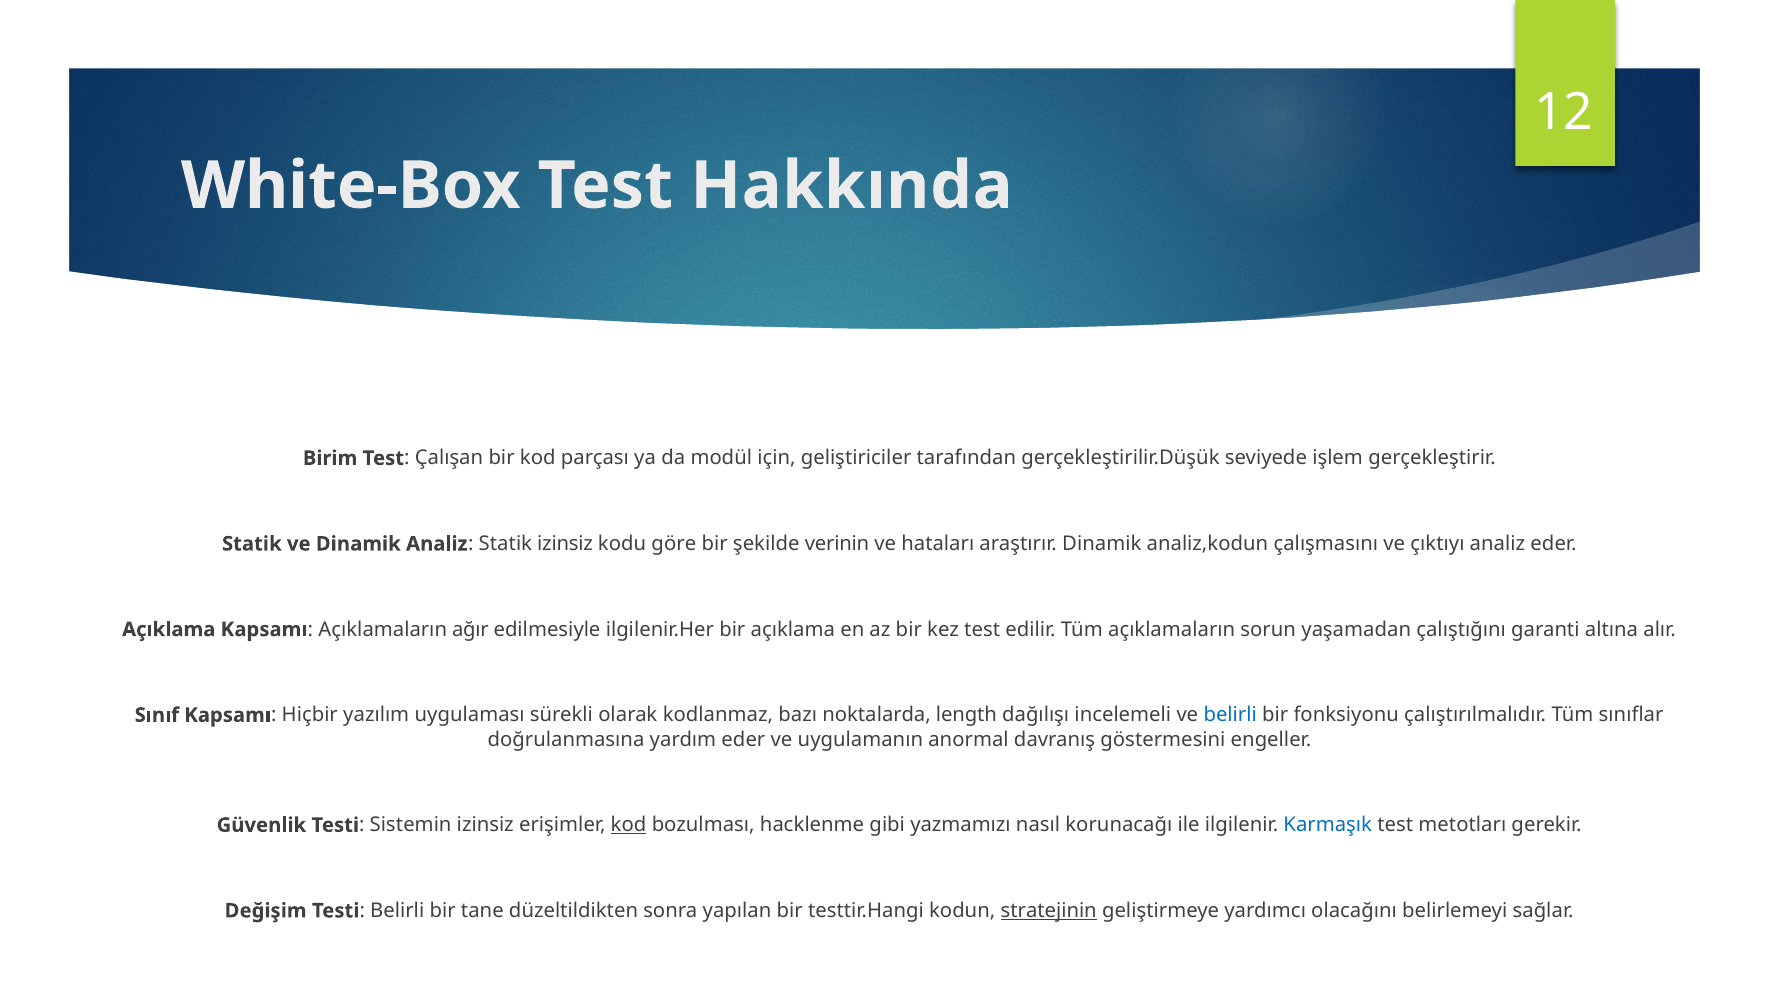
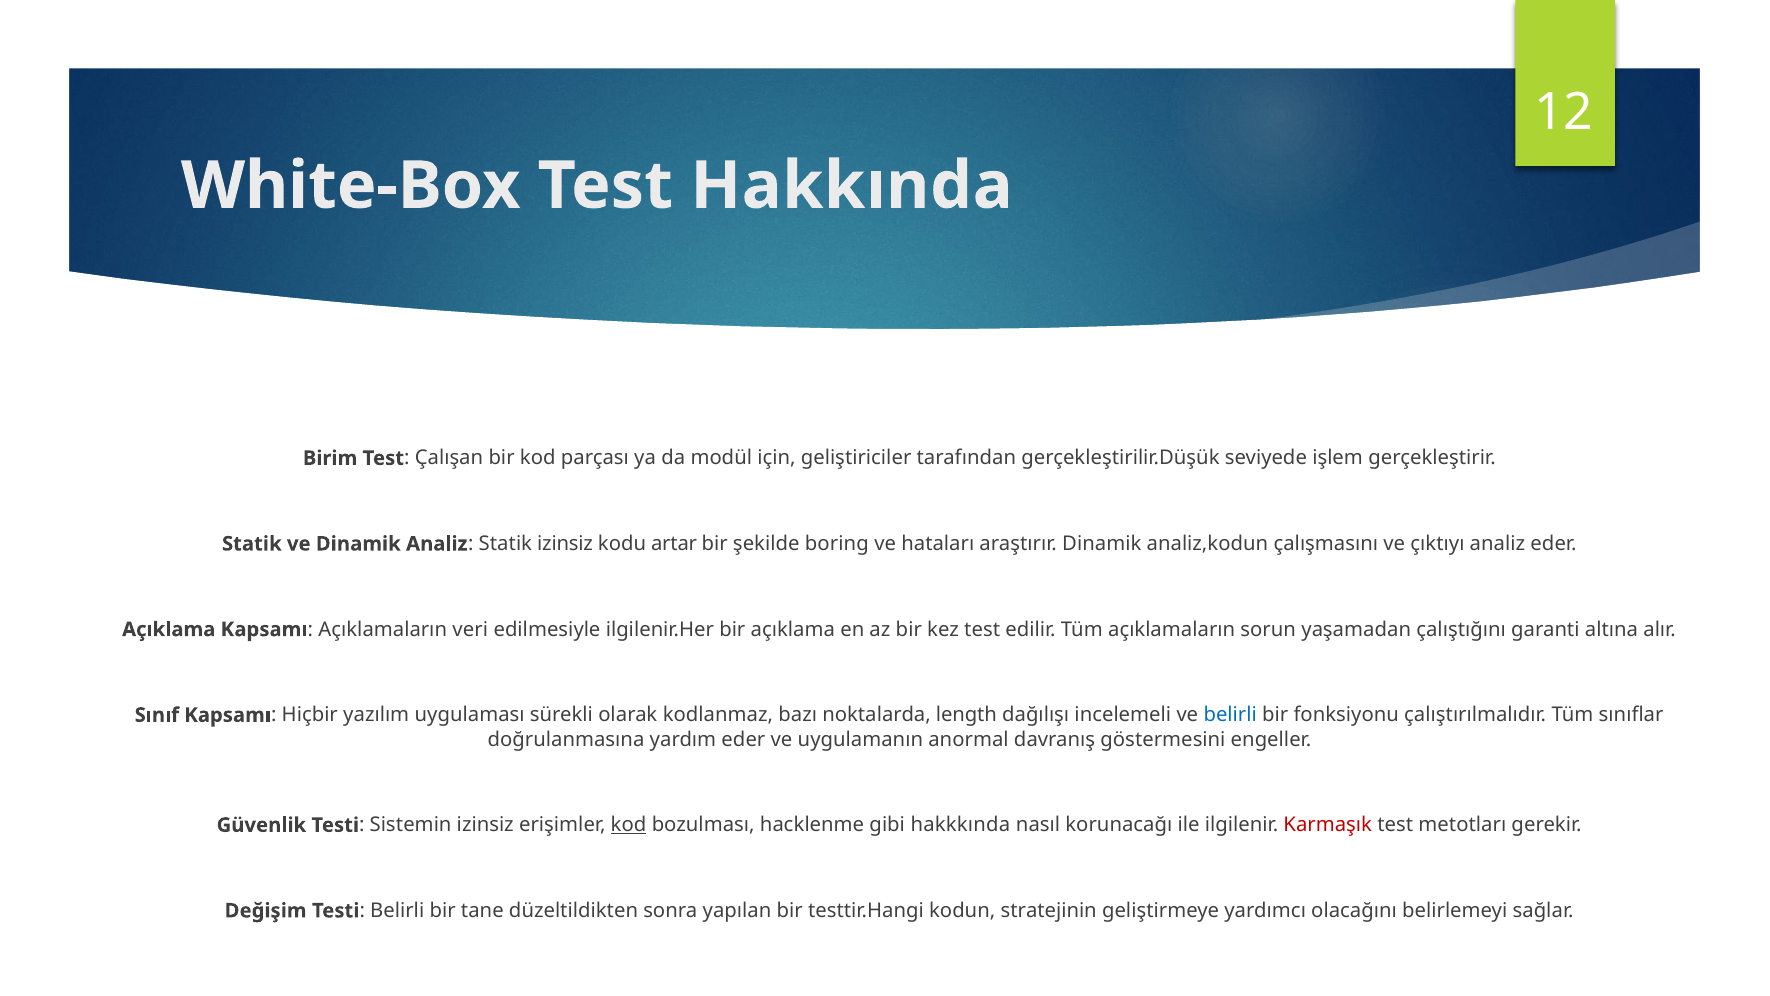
göre: göre -> artar
verinin: verinin -> boring
ağır: ağır -> veri
yazmamızı: yazmamızı -> hakkkında
Karmaşık colour: blue -> red
stratejinin underline: present -> none
